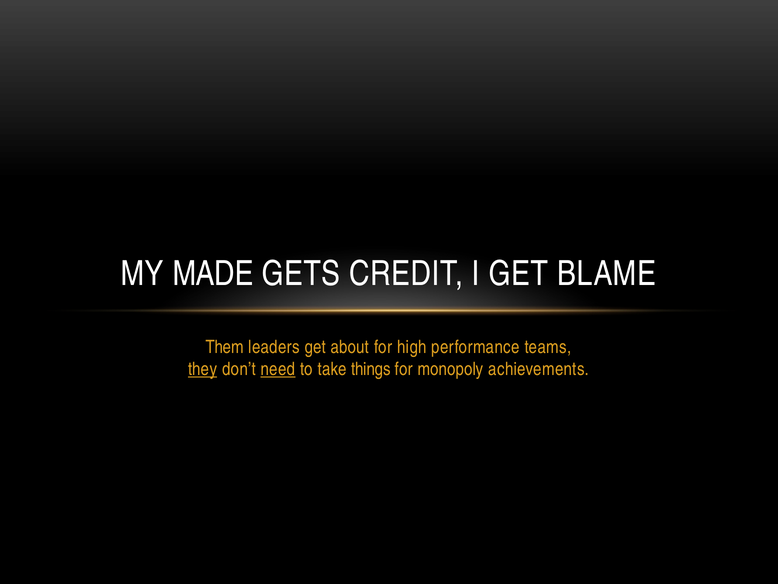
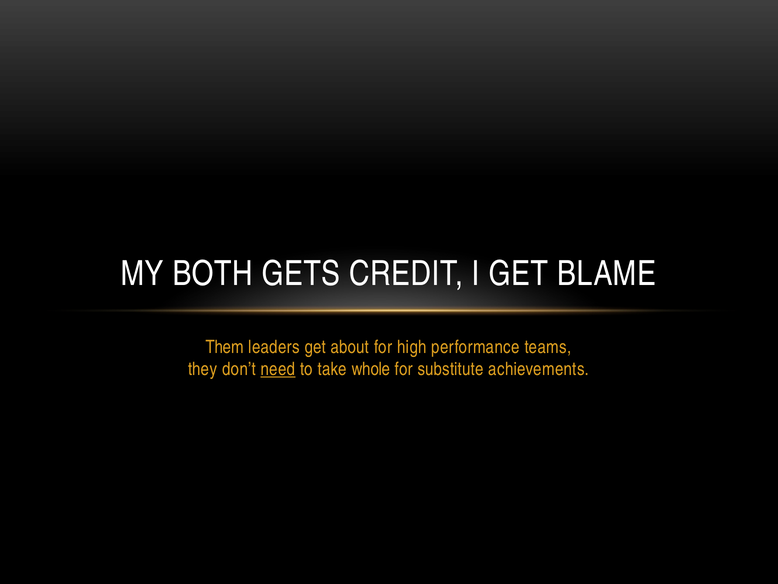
MADE: MADE -> BOTH
they underline: present -> none
things: things -> whole
monopoly: monopoly -> substitute
